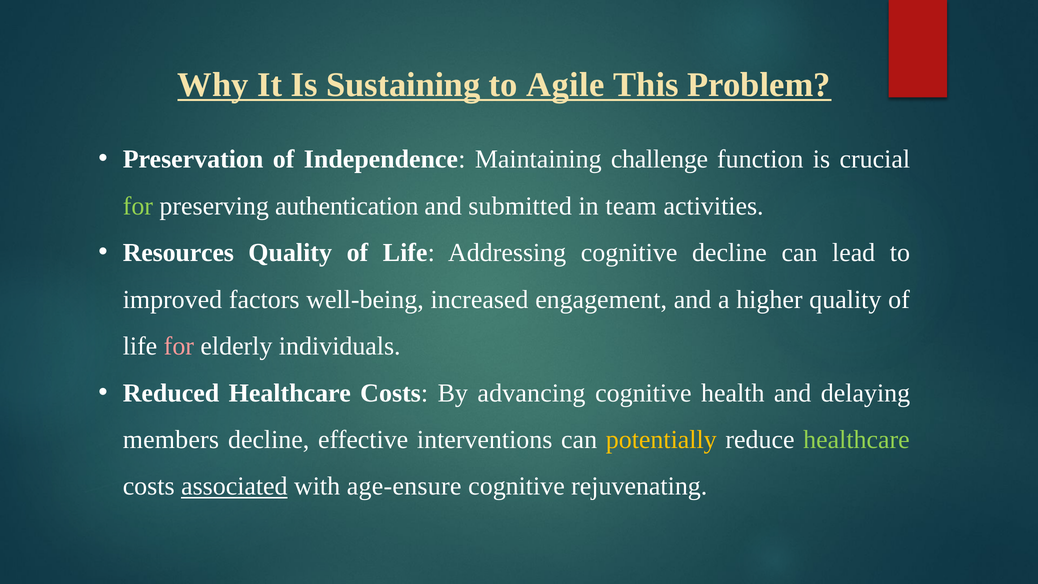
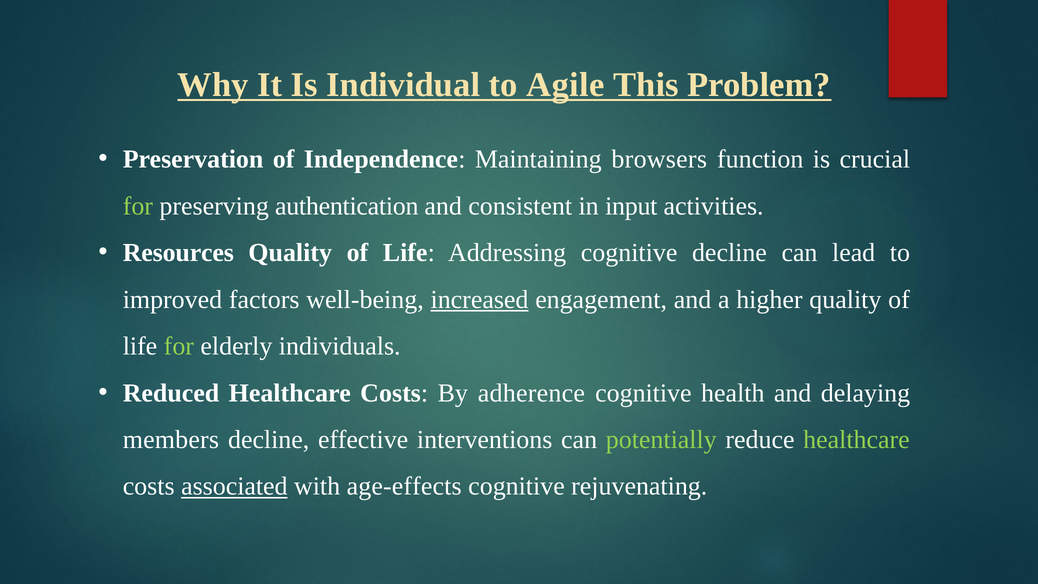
Sustaining: Sustaining -> Individual
challenge: challenge -> browsers
submitted: submitted -> consistent
team: team -> input
increased underline: none -> present
for at (179, 346) colour: pink -> light green
advancing: advancing -> adherence
potentially colour: yellow -> light green
age-ensure: age-ensure -> age-effects
